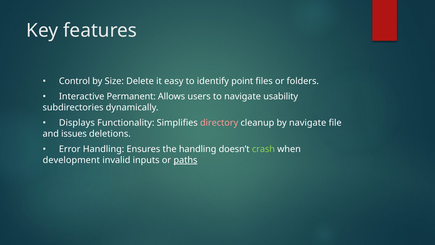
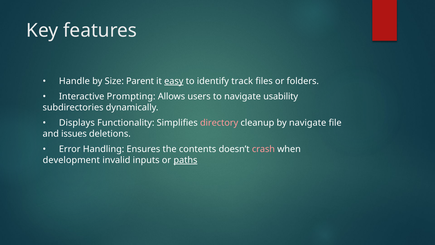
Control: Control -> Handle
Delete: Delete -> Parent
easy underline: none -> present
point: point -> track
Permanent: Permanent -> Prompting
the handling: handling -> contents
crash colour: light green -> pink
